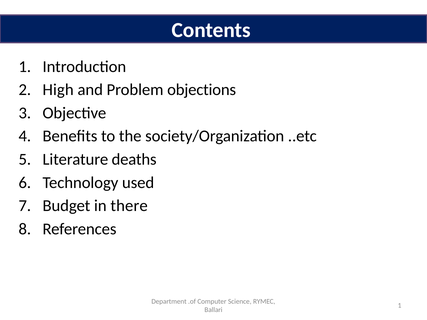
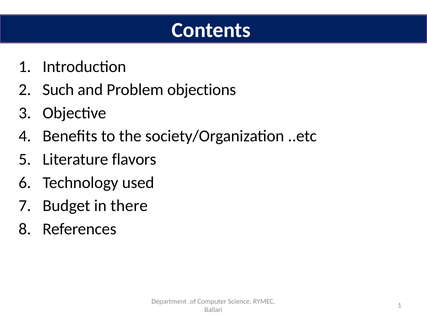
High: High -> Such
deaths: deaths -> flavors
